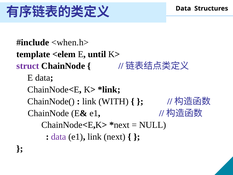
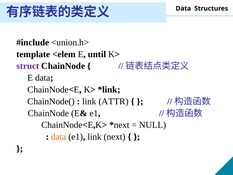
<when.h>: <when.h> -> <union.h>
WITH: WITH -> ATTR
data at (59, 137) colour: purple -> orange
